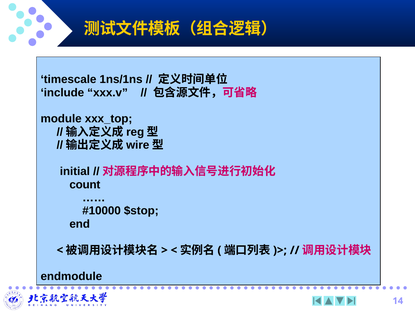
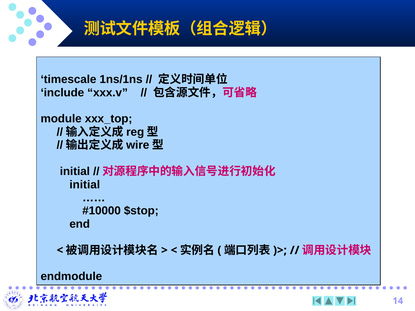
count at (85, 185): count -> initial
